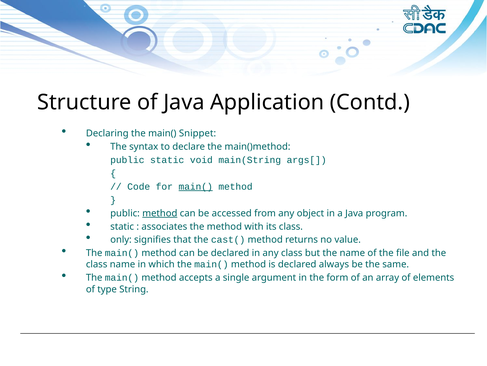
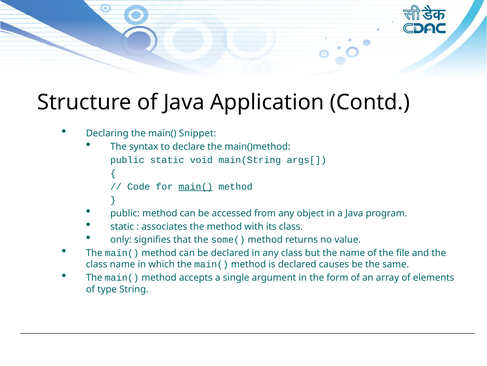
method at (160, 213) underline: present -> none
cast(: cast( -> some(
always: always -> causes
